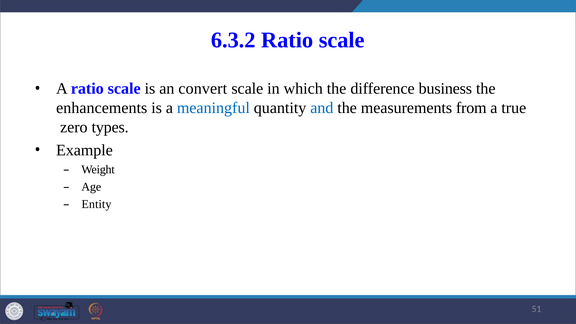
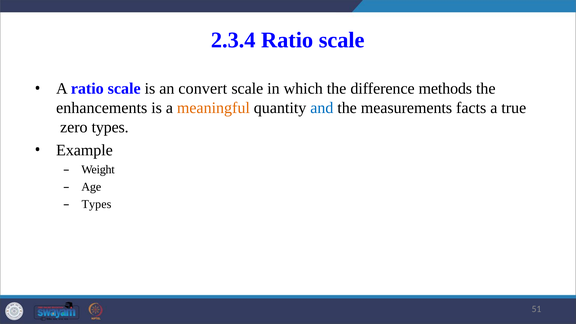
6.3.2: 6.3.2 -> 2.3.4
business: business -> methods
meaningful colour: blue -> orange
from: from -> facts
Entity at (96, 204): Entity -> Types
